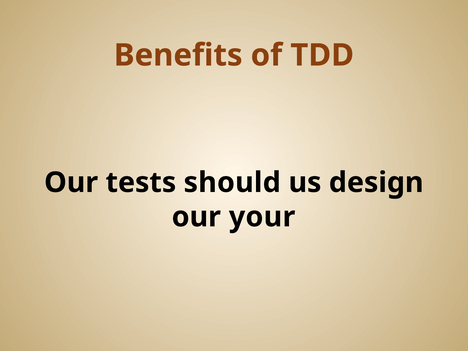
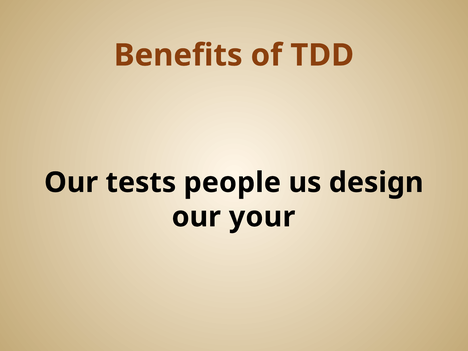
should: should -> people
